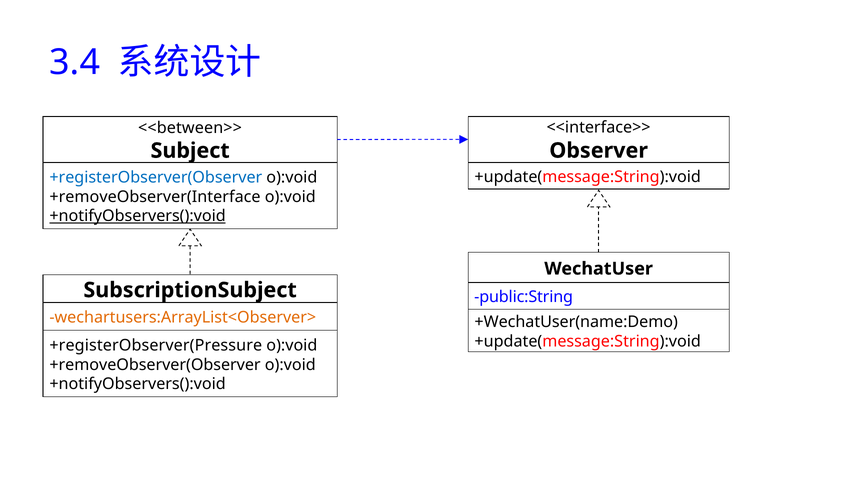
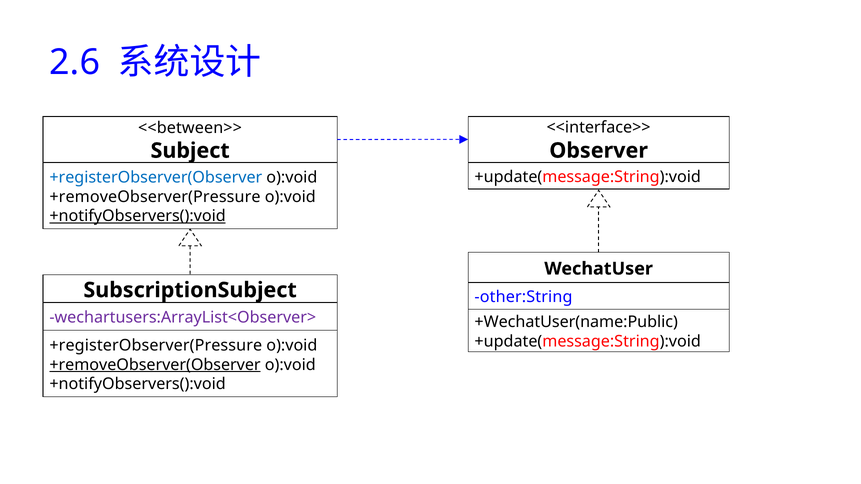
3.4: 3.4 -> 2.6
+removeObserver(Interface: +removeObserver(Interface -> +removeObserver(Pressure
public:String: public:String -> other:String
wechartusers:ArrayList<Observer> colour: orange -> purple
+WechatUser(name:Demo: +WechatUser(name:Demo -> +WechatUser(name:Public
+removeObserver(Observer underline: none -> present
